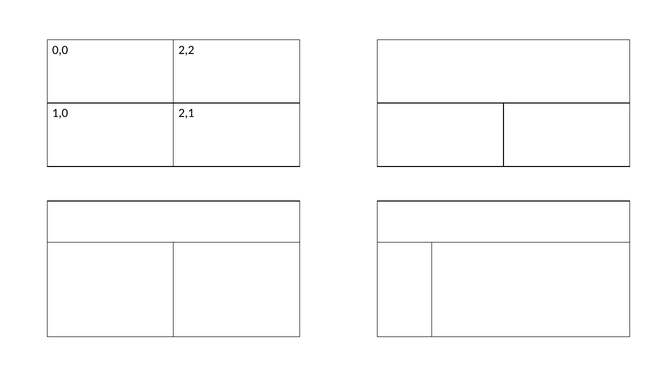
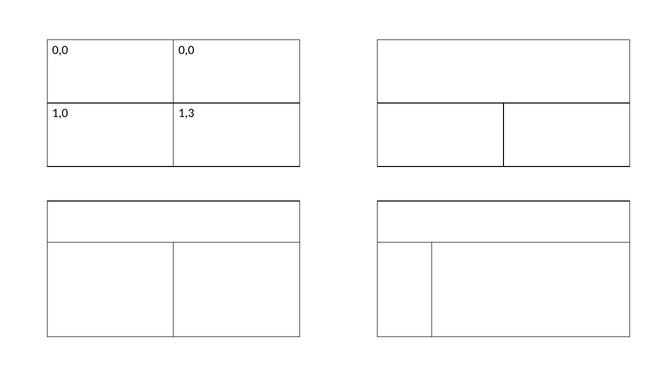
0,0 2,2: 2,2 -> 0,0
2,1: 2,1 -> 1,3
